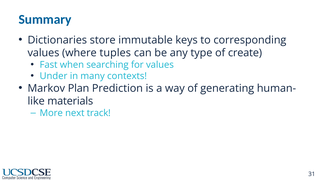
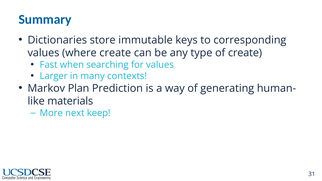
where tuples: tuples -> create
Under: Under -> Larger
track: track -> keep
